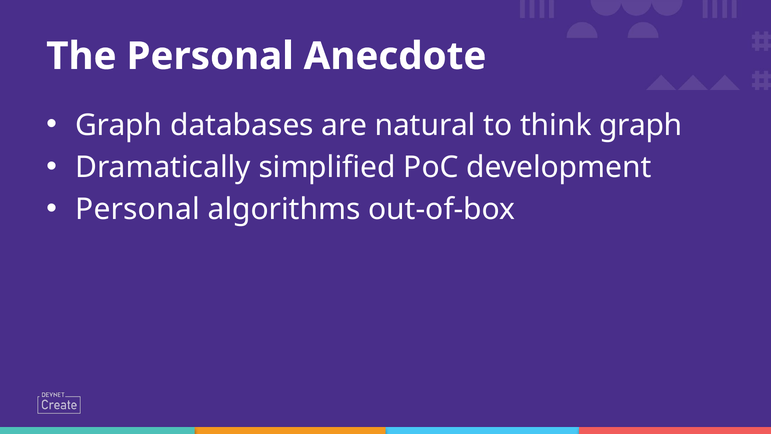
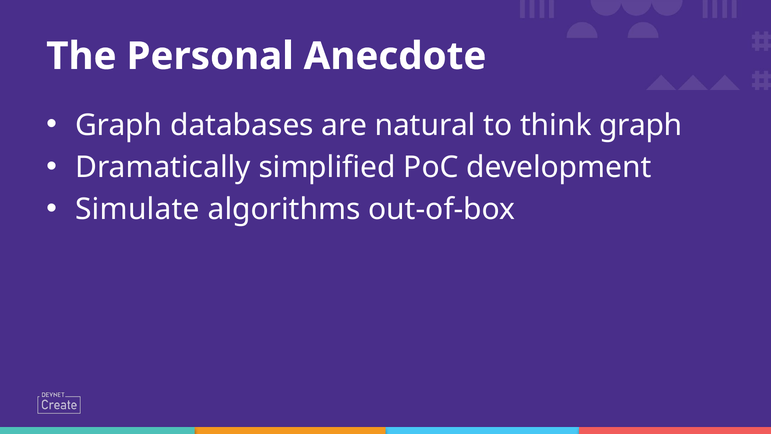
Personal at (138, 209): Personal -> Simulate
